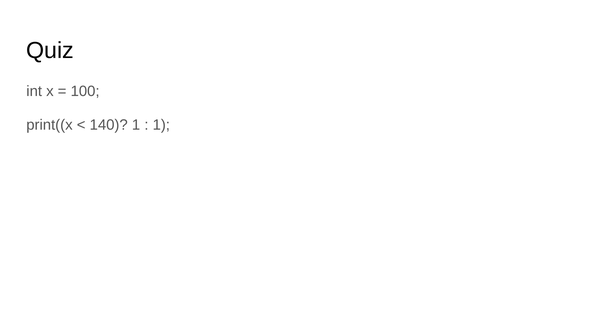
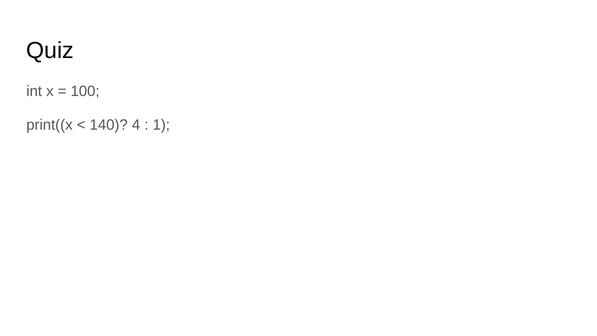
140 1: 1 -> 4
